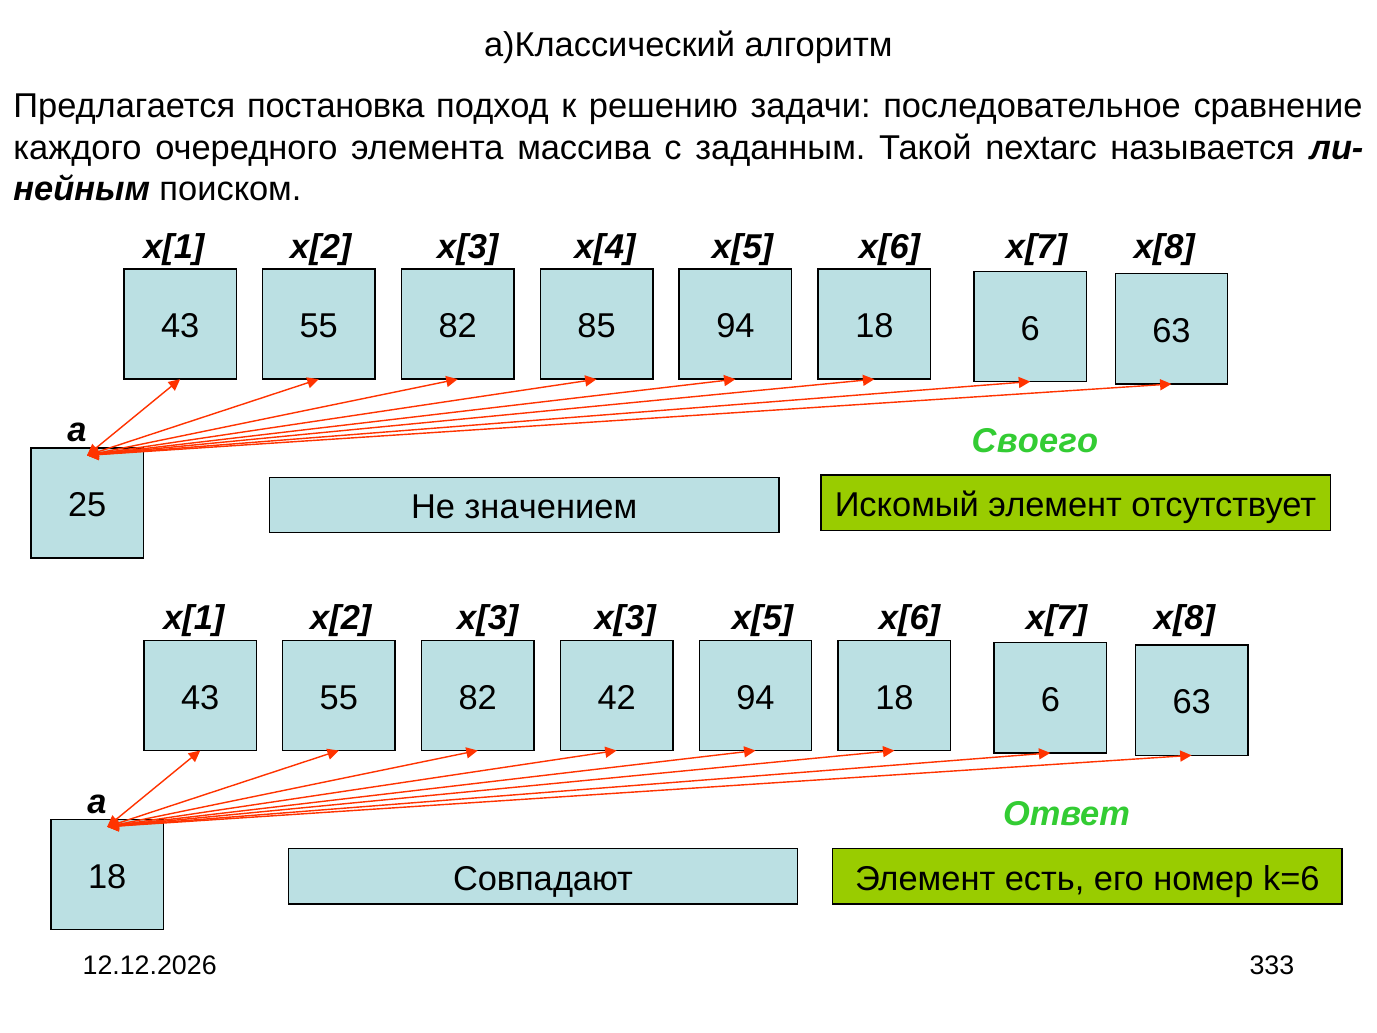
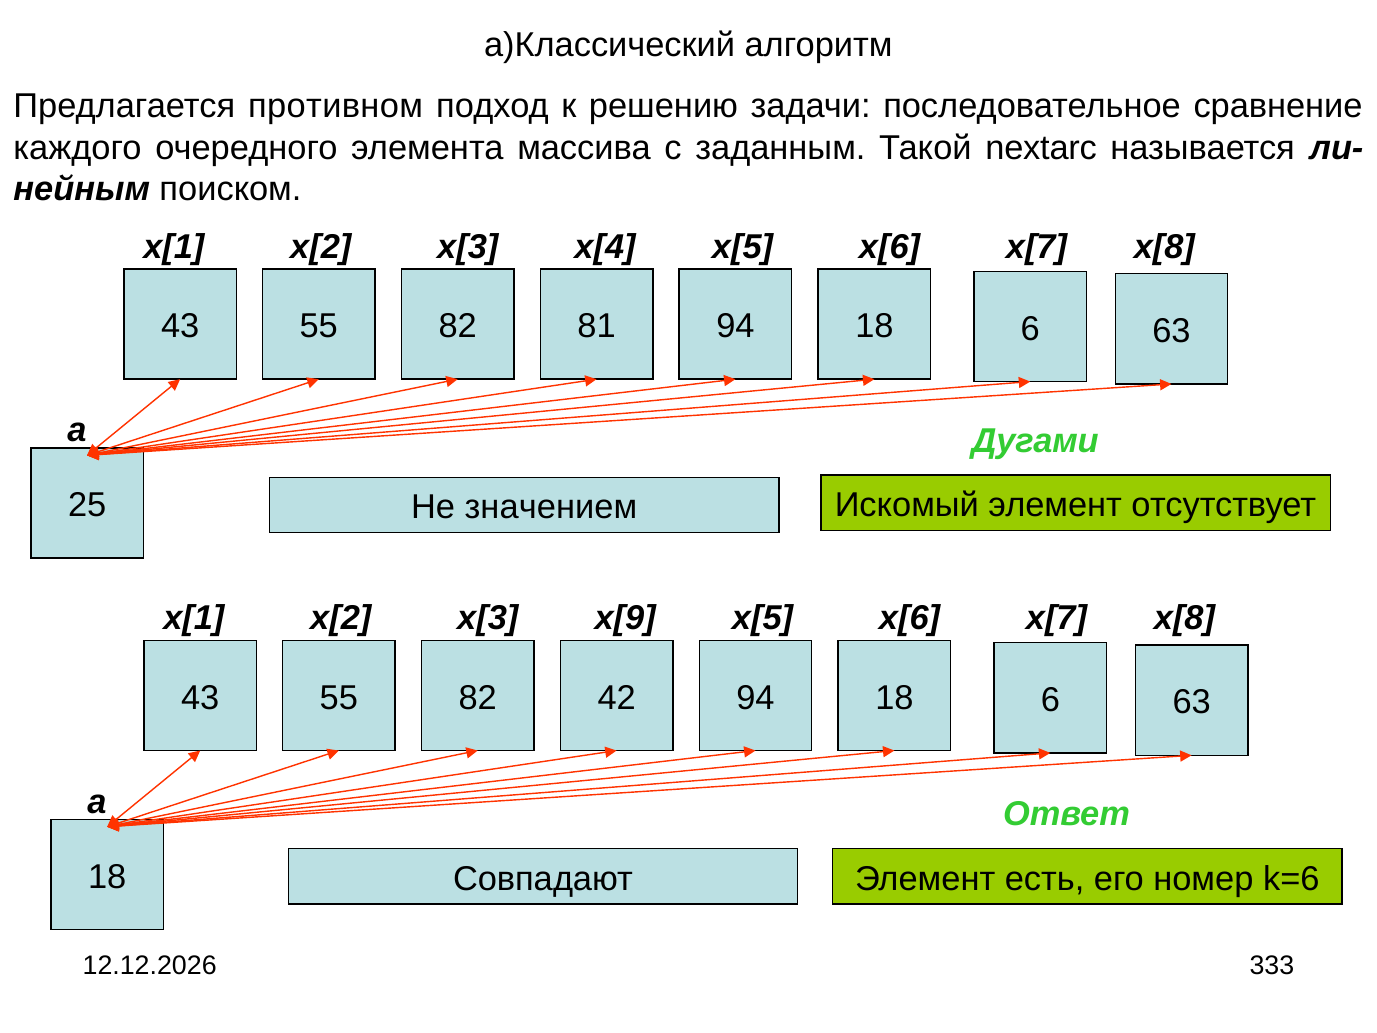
постановка: постановка -> противном
85: 85 -> 81
Своего: Своего -> Дугами
x[3 x[3: x[3 -> x[9
